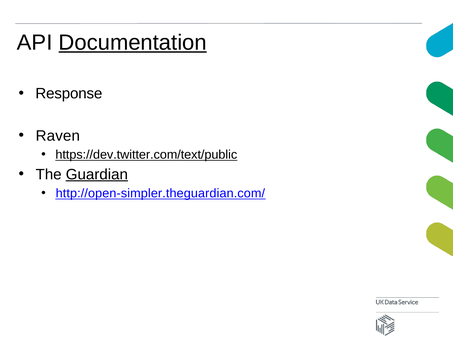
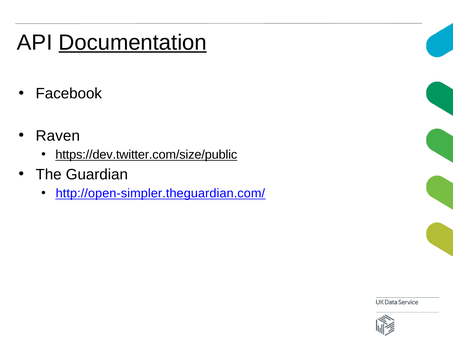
Response: Response -> Facebook
https://dev.twitter.com/text/public: https://dev.twitter.com/text/public -> https://dev.twitter.com/size/public
Guardian underline: present -> none
